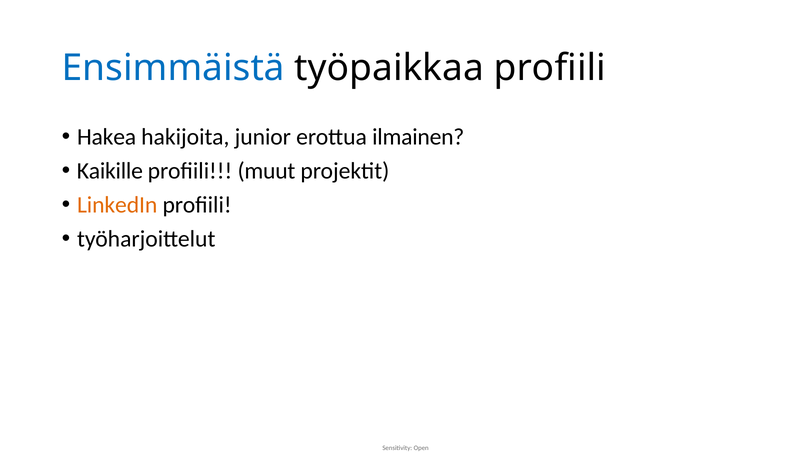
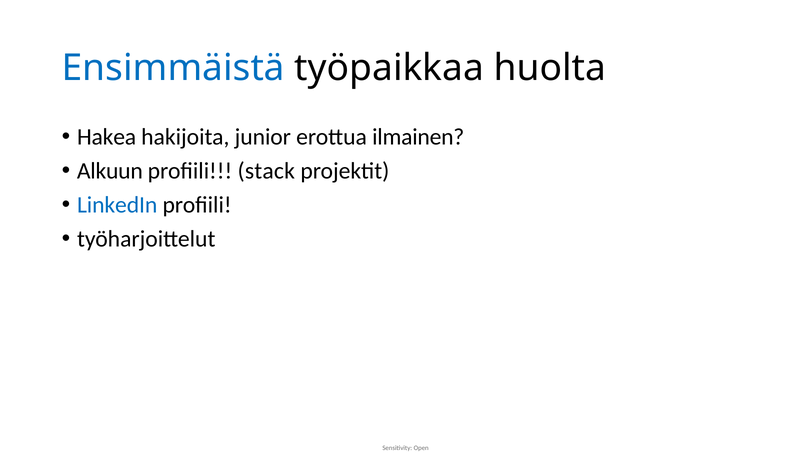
työpaikkaa profiili: profiili -> huolta
Kaikille: Kaikille -> Alkuun
muut: muut -> stack
LinkedIn colour: orange -> blue
